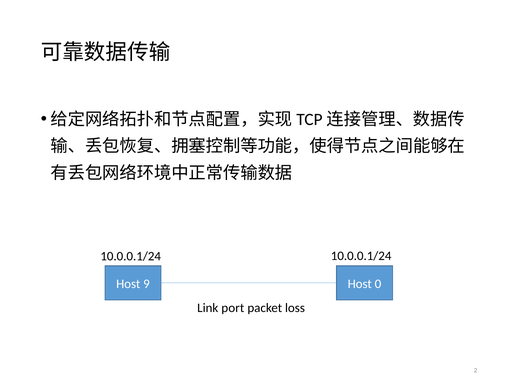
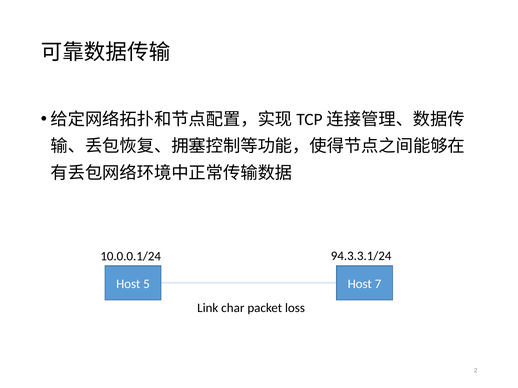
10.0.0.1/24 10.0.0.1/24: 10.0.0.1/24 -> 94.3.3.1/24
9: 9 -> 5
0: 0 -> 7
port: port -> char
